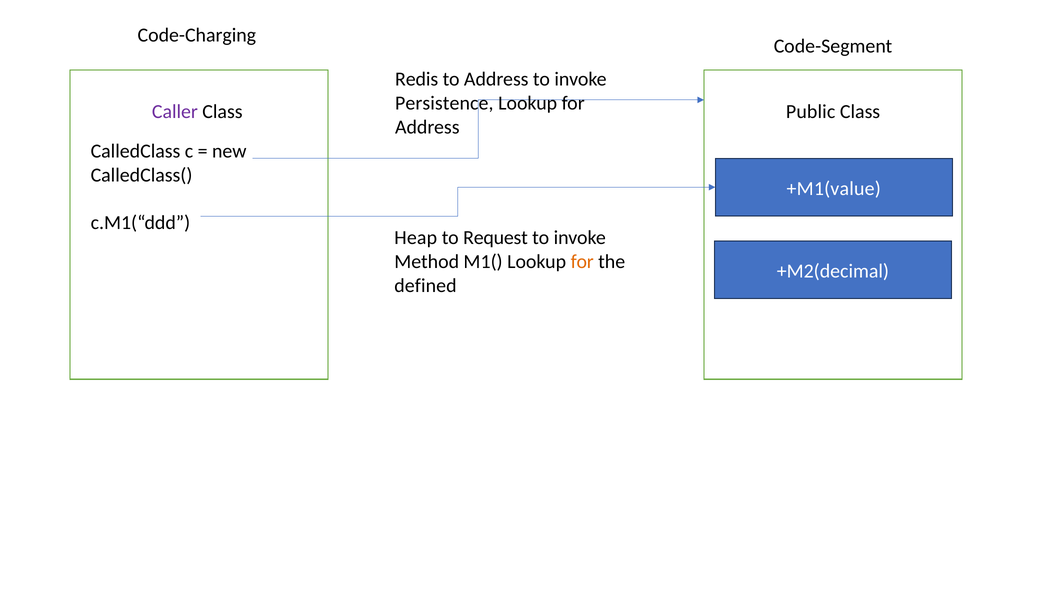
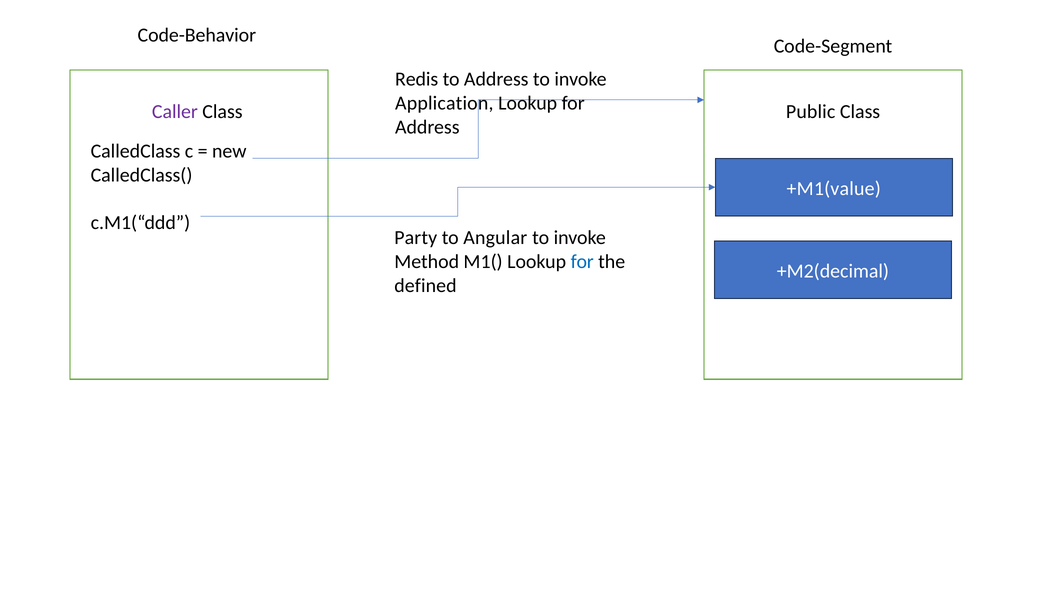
Code-Charging: Code-Charging -> Code-Behavior
Persistence: Persistence -> Application
Heap: Heap -> Party
Request: Request -> Angular
for at (582, 261) colour: orange -> blue
